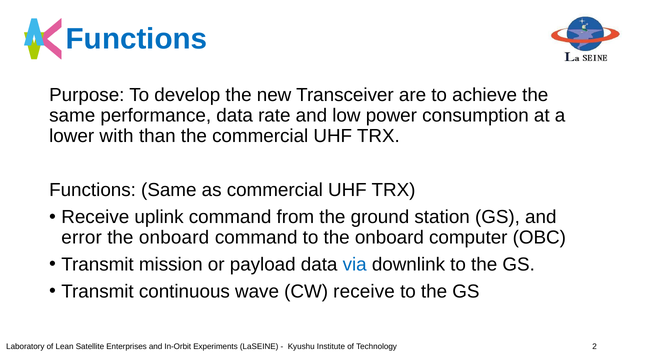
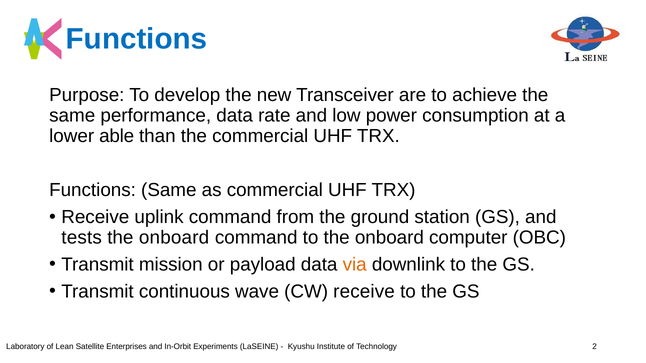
with: with -> able
error: error -> tests
via colour: blue -> orange
